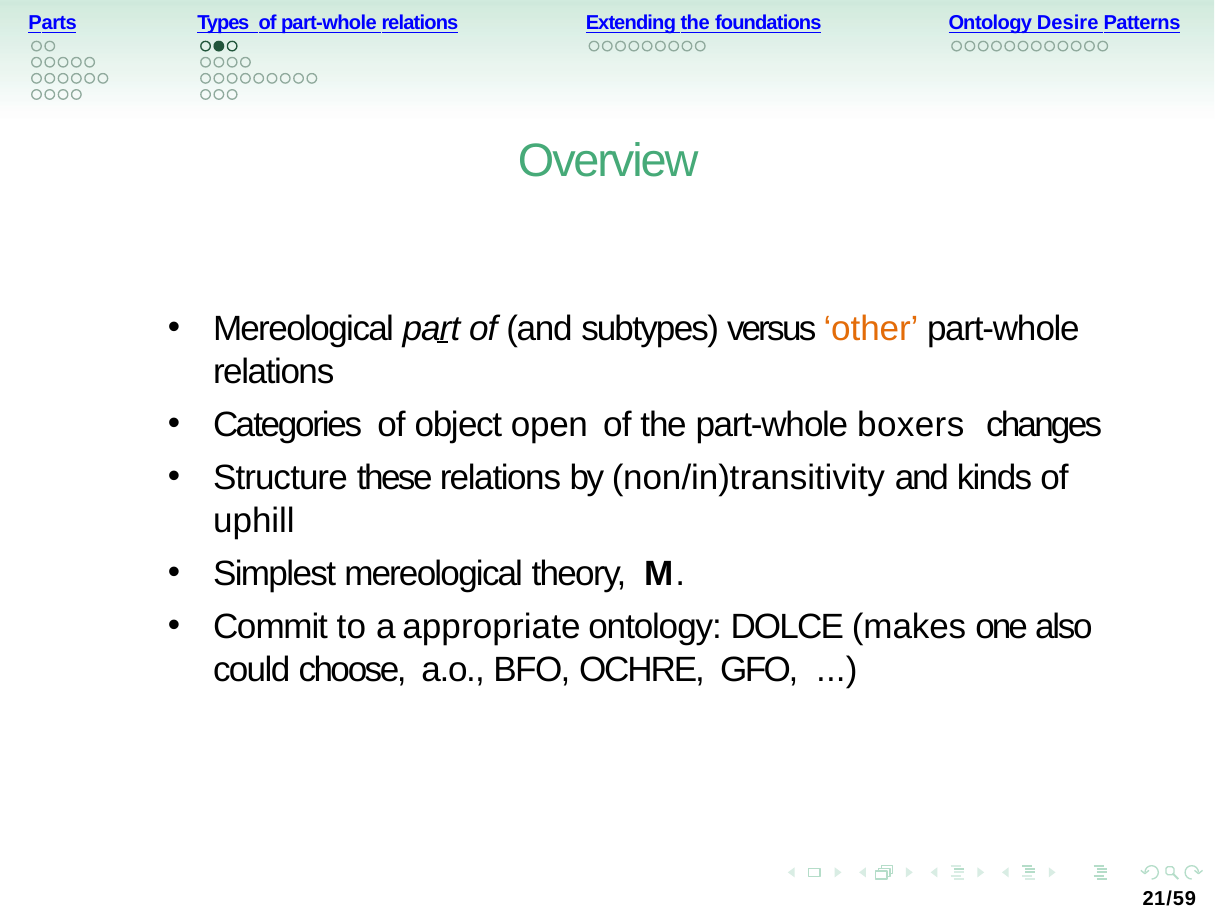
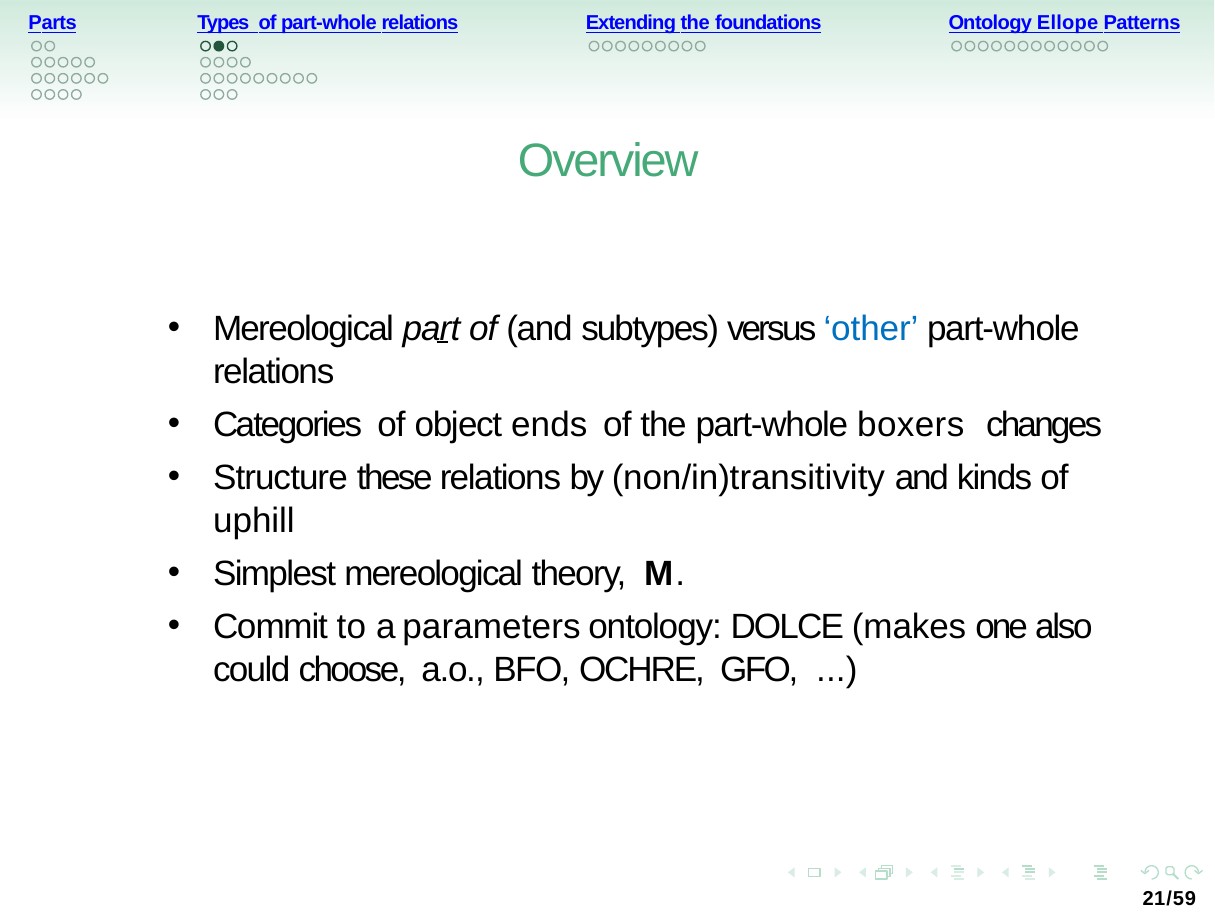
Desire: Desire -> Ellope
other colour: orange -> blue
open: open -> ends
appropriate: appropriate -> parameters
